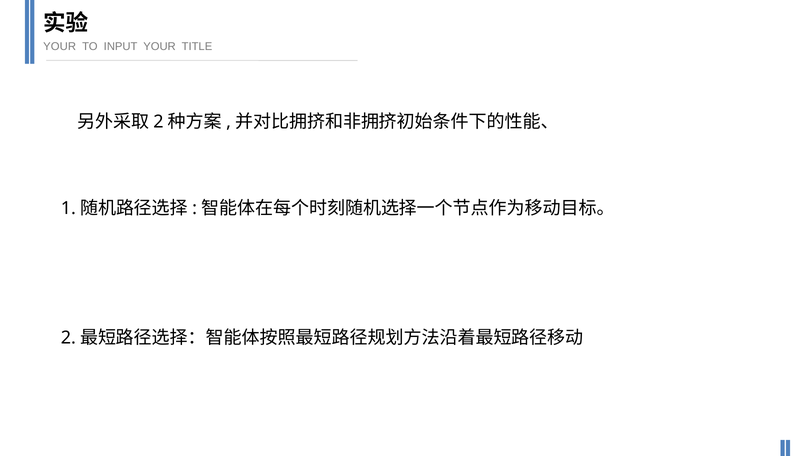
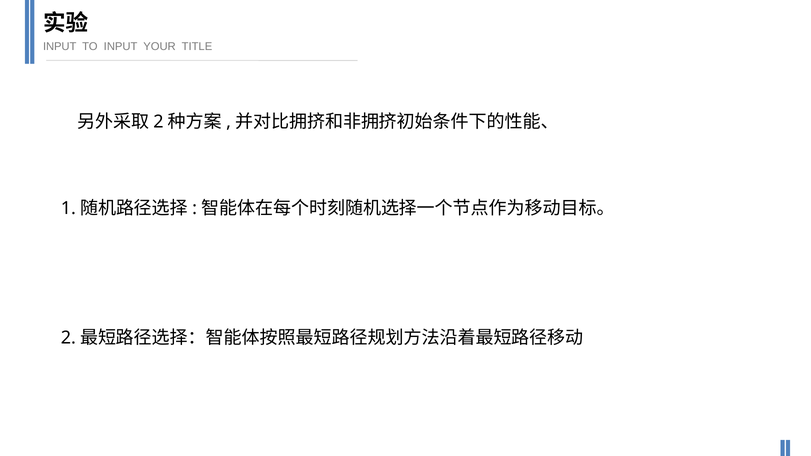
YOUR at (60, 47): YOUR -> INPUT
